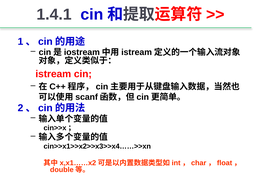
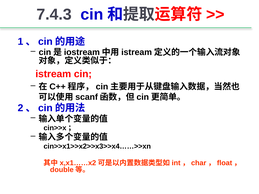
1.4.1: 1.4.1 -> 7.4.3
